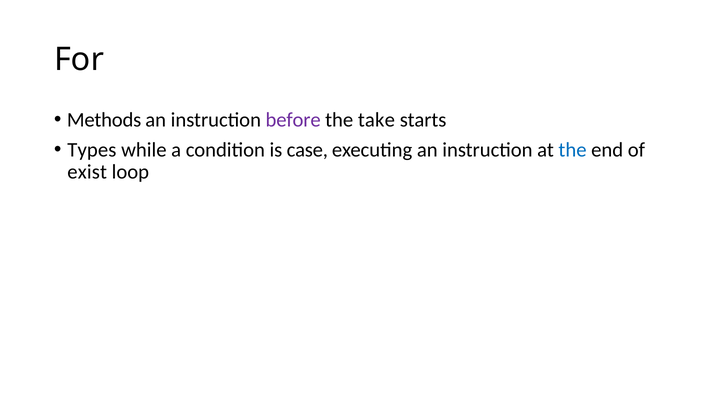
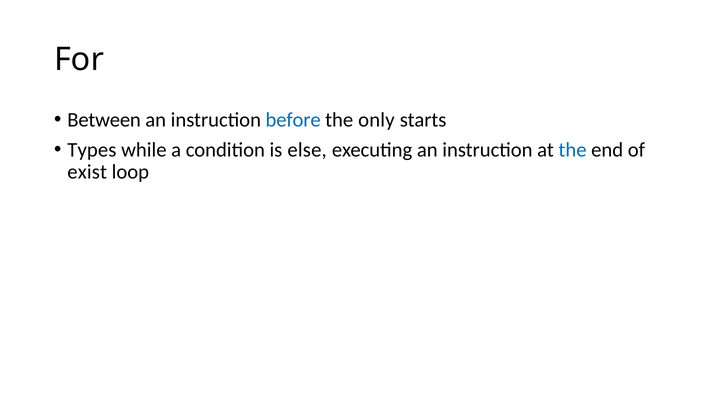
Methods: Methods -> Between
before colour: purple -> blue
take: take -> only
case: case -> else
